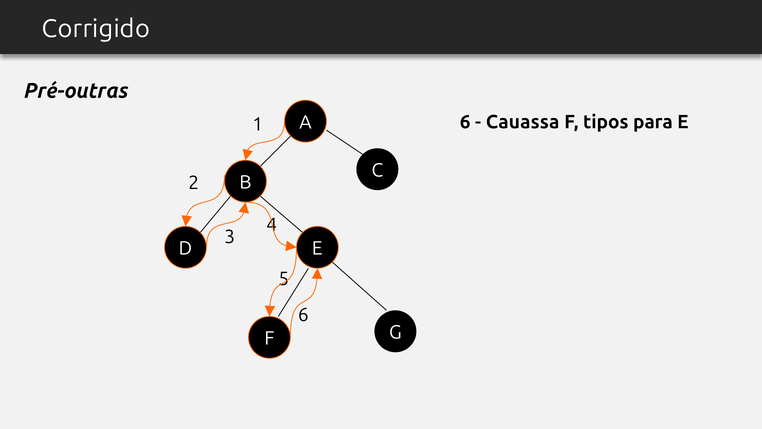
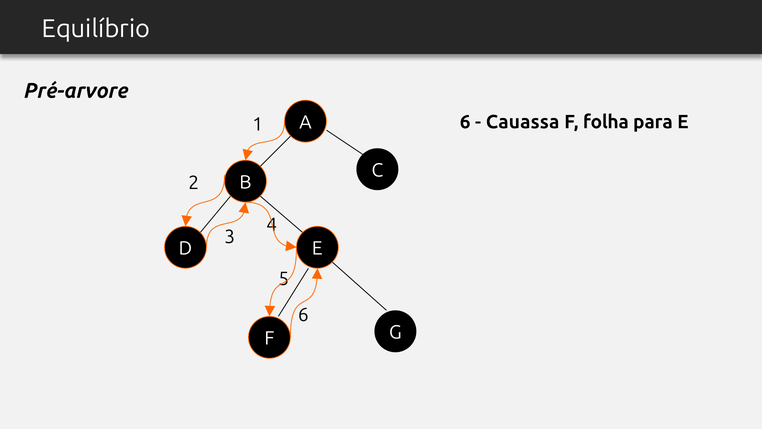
Corrigido: Corrigido -> Equilíbrio
Pré-outras: Pré-outras -> Pré-arvore
tipos: tipos -> folha
